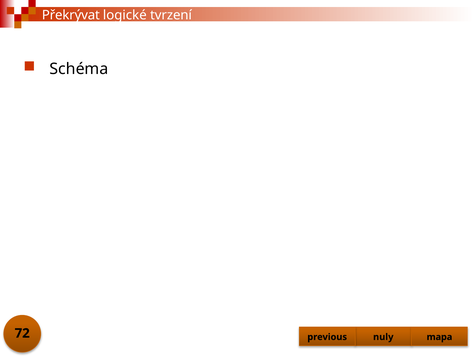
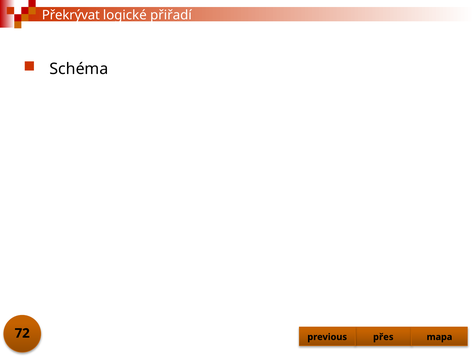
tvrzení: tvrzení -> přiřadí
nuly: nuly -> přes
